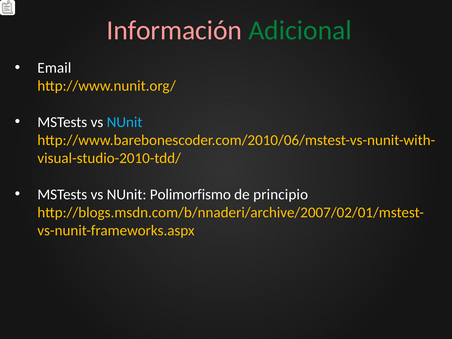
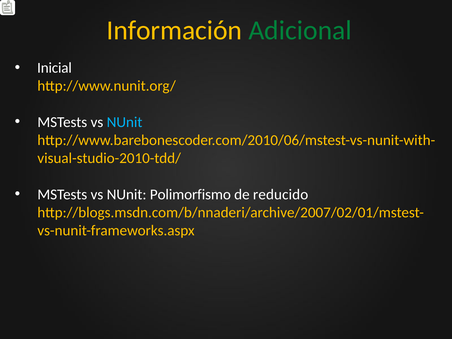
Información colour: pink -> yellow
Email: Email -> Inicial
principio: principio -> reducido
